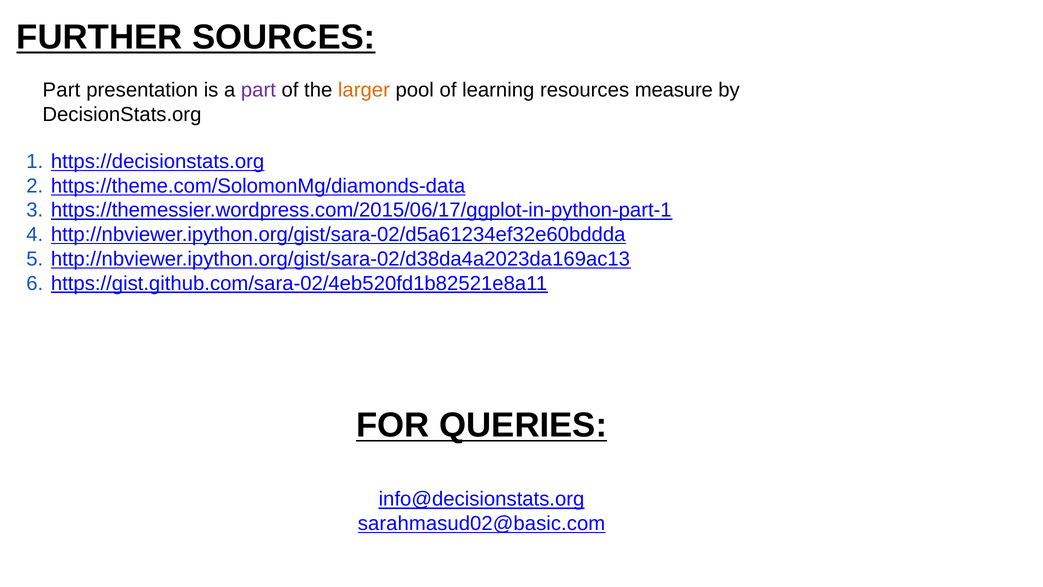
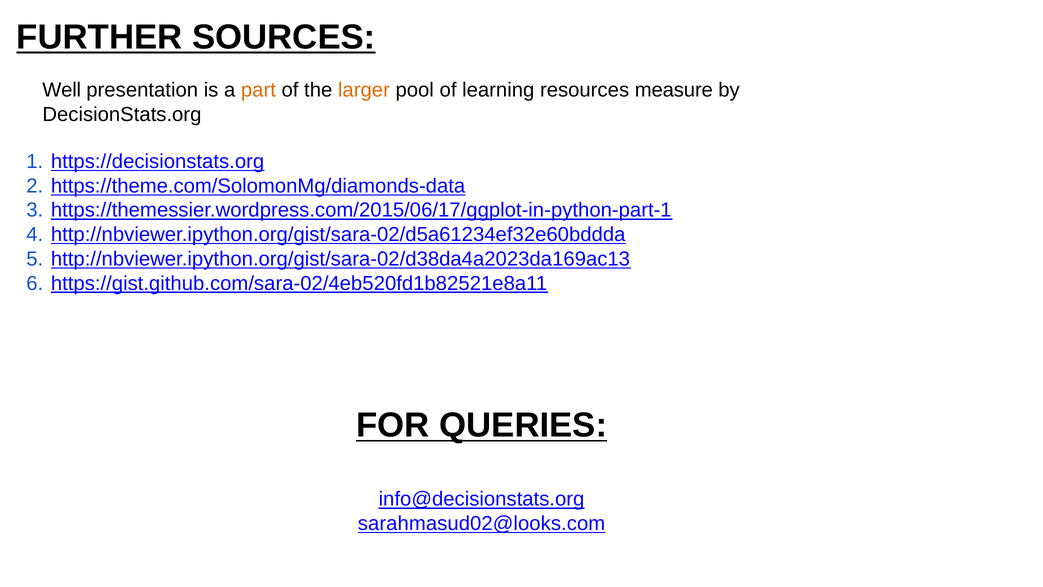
Part at (61, 90): Part -> Well
part at (258, 90) colour: purple -> orange
sarahmasud02@basic.com: sarahmasud02@basic.com -> sarahmasud02@looks.com
